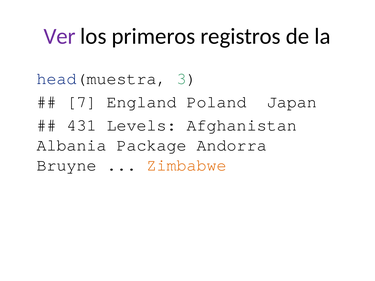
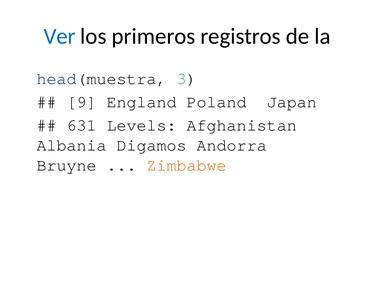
Ver colour: purple -> blue
7: 7 -> 9
431: 431 -> 631
Package: Package -> Digamos
